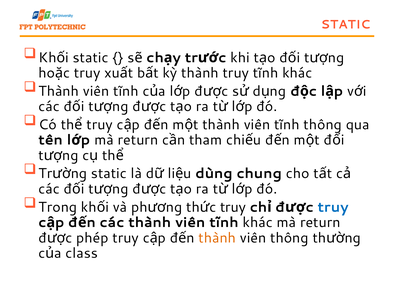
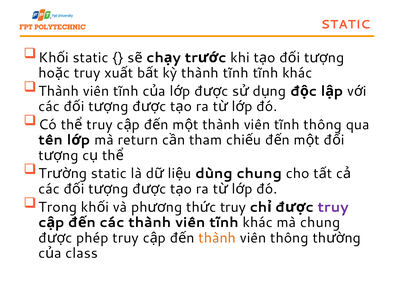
thành truy: truy -> tĩnh
truy at (333, 207) colour: blue -> purple
khác mà return: return -> chung
